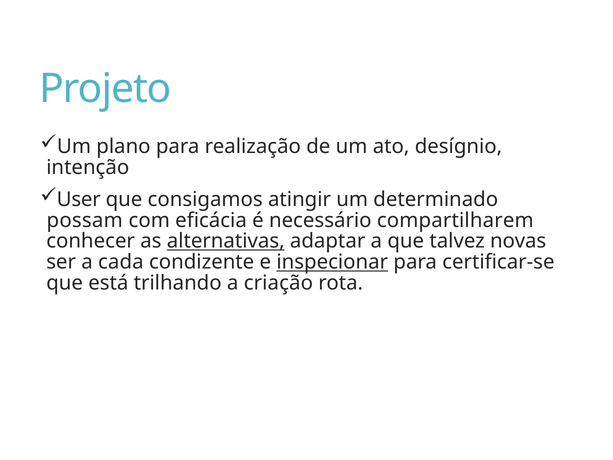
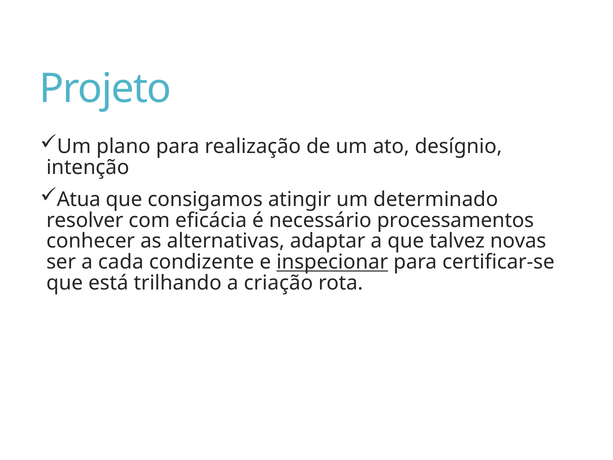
User: User -> Atua
possam: possam -> resolver
compartilharem: compartilharem -> processamentos
alternativas underline: present -> none
